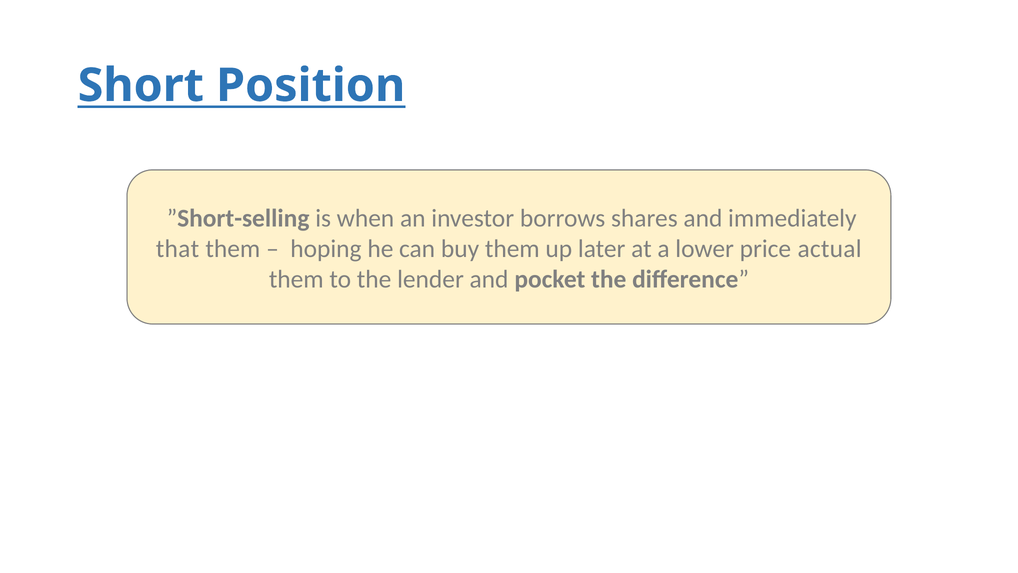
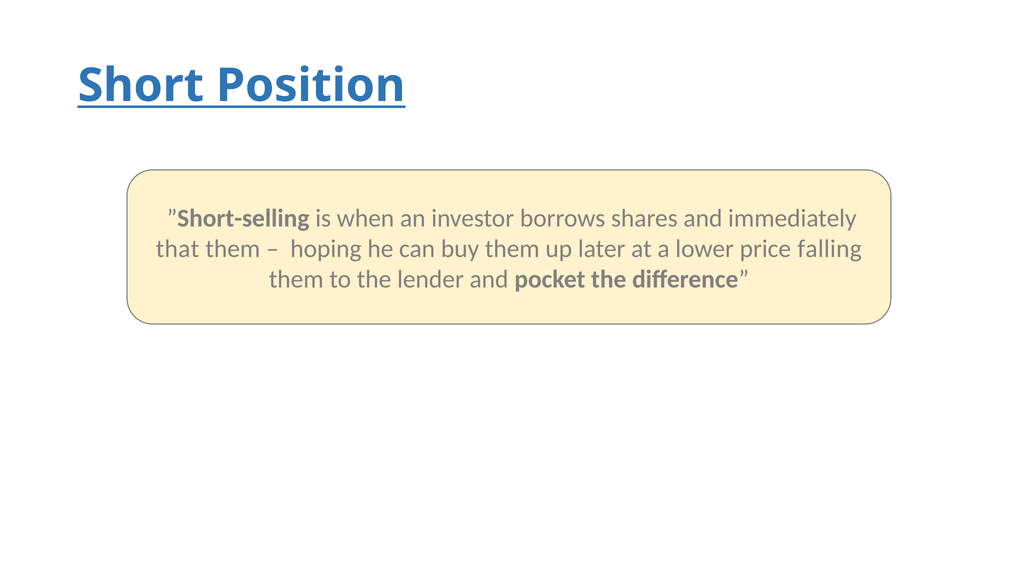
actual: actual -> falling
